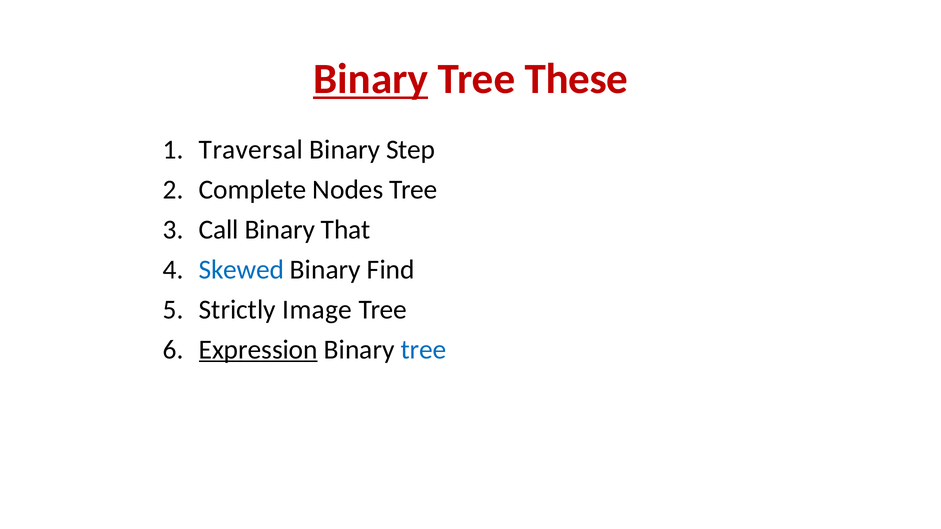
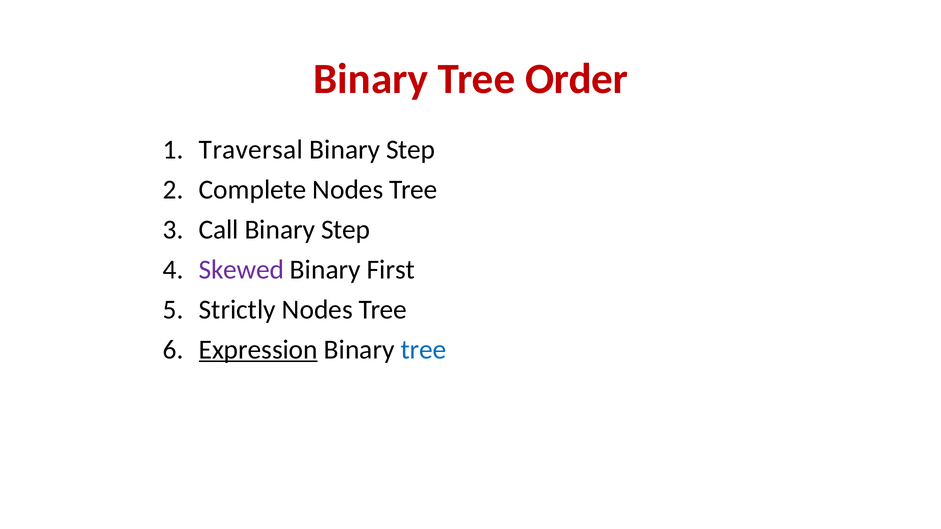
Binary at (371, 79) underline: present -> none
These: These -> Order
That at (346, 230): That -> Step
Skewed colour: blue -> purple
Find: Find -> First
Strictly Image: Image -> Nodes
